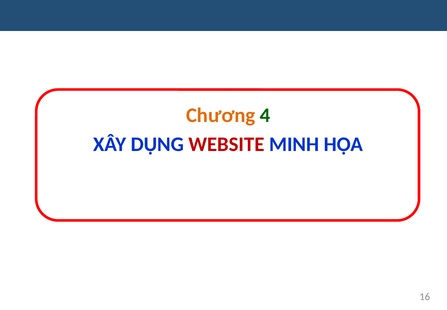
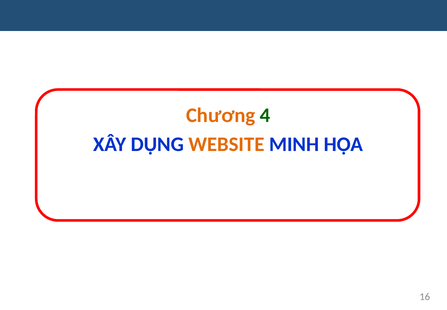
WEBSITE colour: red -> orange
